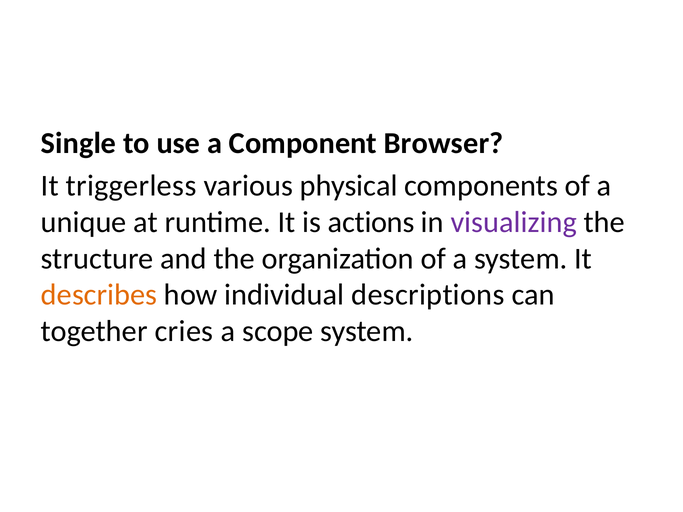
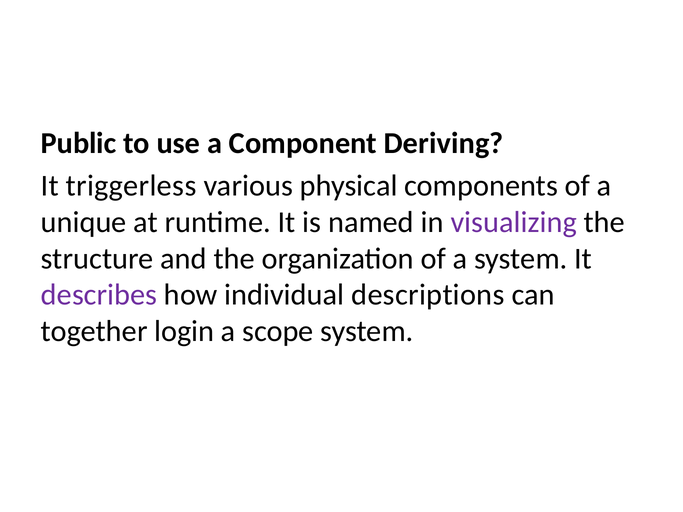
Single: Single -> Public
Browser: Browser -> Deriving
actions: actions -> named
describes colour: orange -> purple
cries: cries -> login
